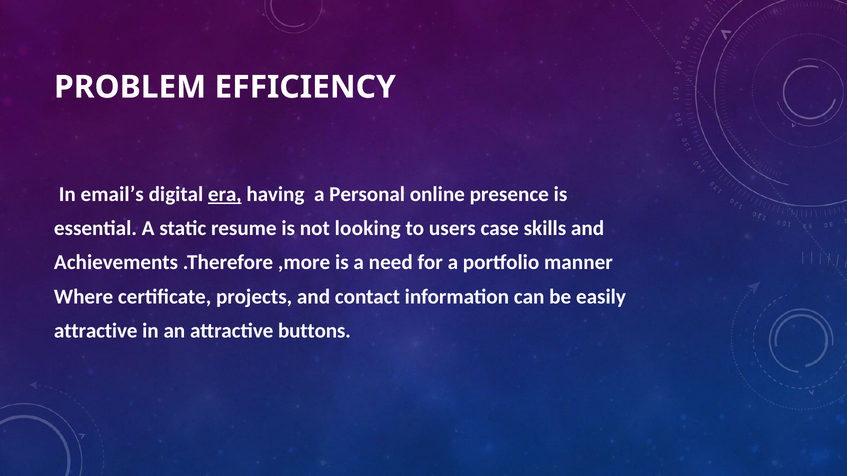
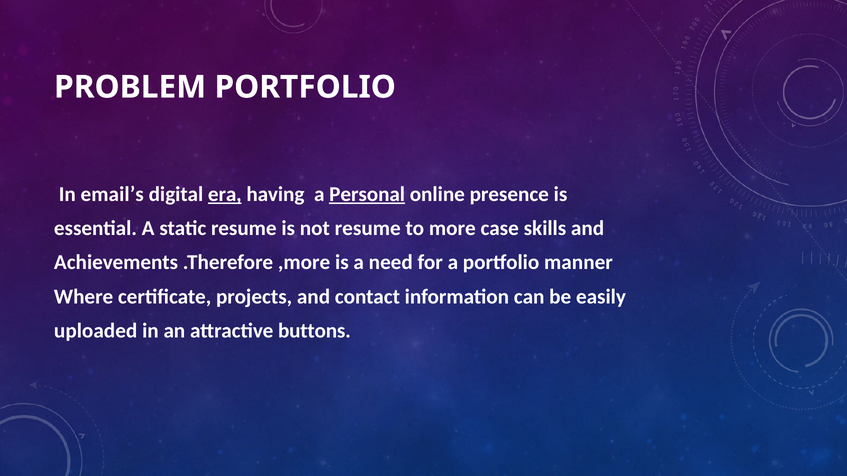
PROBLEM EFFICIENCY: EFFICIENCY -> PORTFOLIO
Personal underline: none -> present
not looking: looking -> resume
users: users -> more
attractive at (96, 331): attractive -> uploaded
